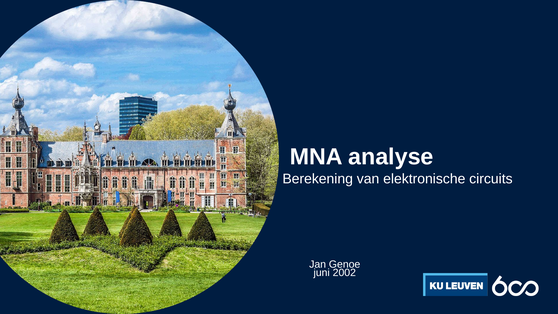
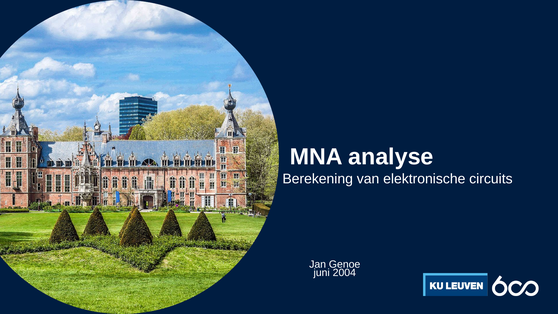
2002: 2002 -> 2004
